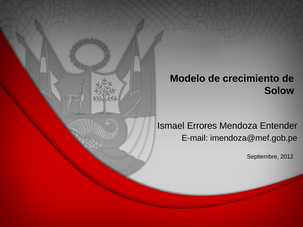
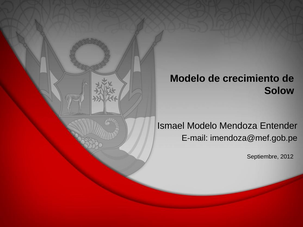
Ismael Errores: Errores -> Modelo
